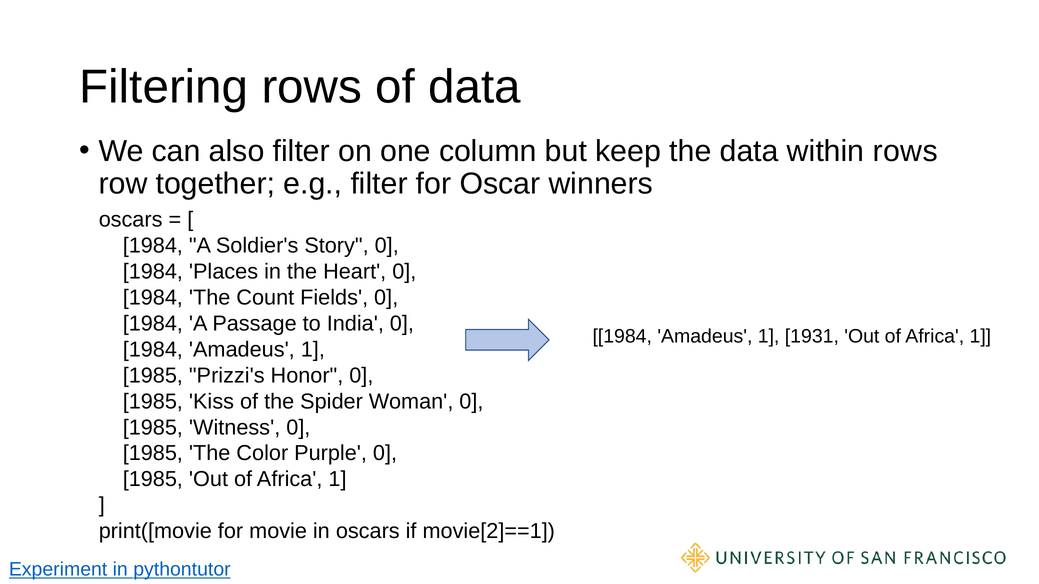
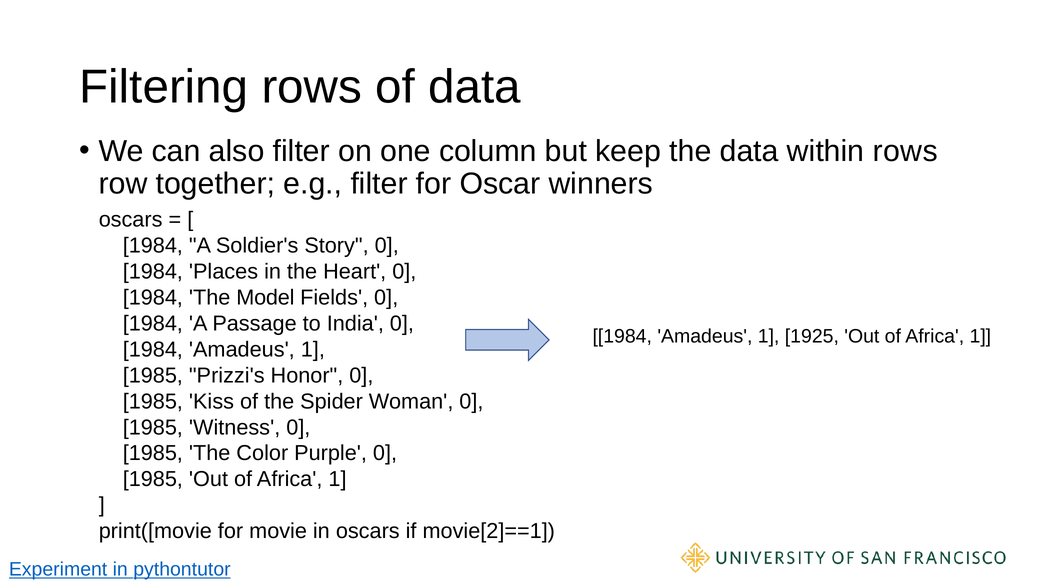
Count: Count -> Model
1931: 1931 -> 1925
